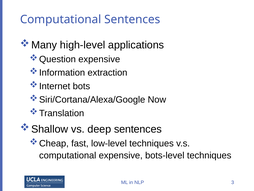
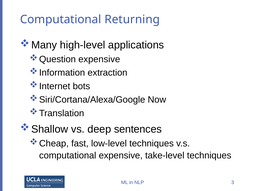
Computational Sentences: Sentences -> Returning
bots-level: bots-level -> take-level
